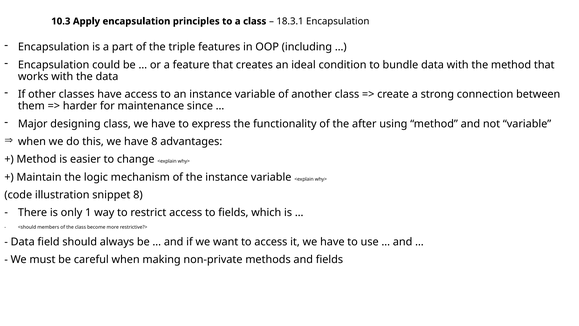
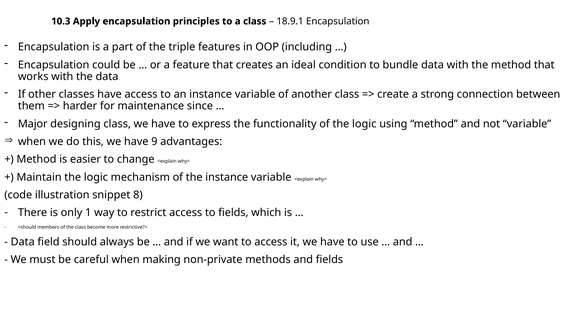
18.3.1: 18.3.1 -> 18.9.1
of the after: after -> logic
have 8: 8 -> 9
